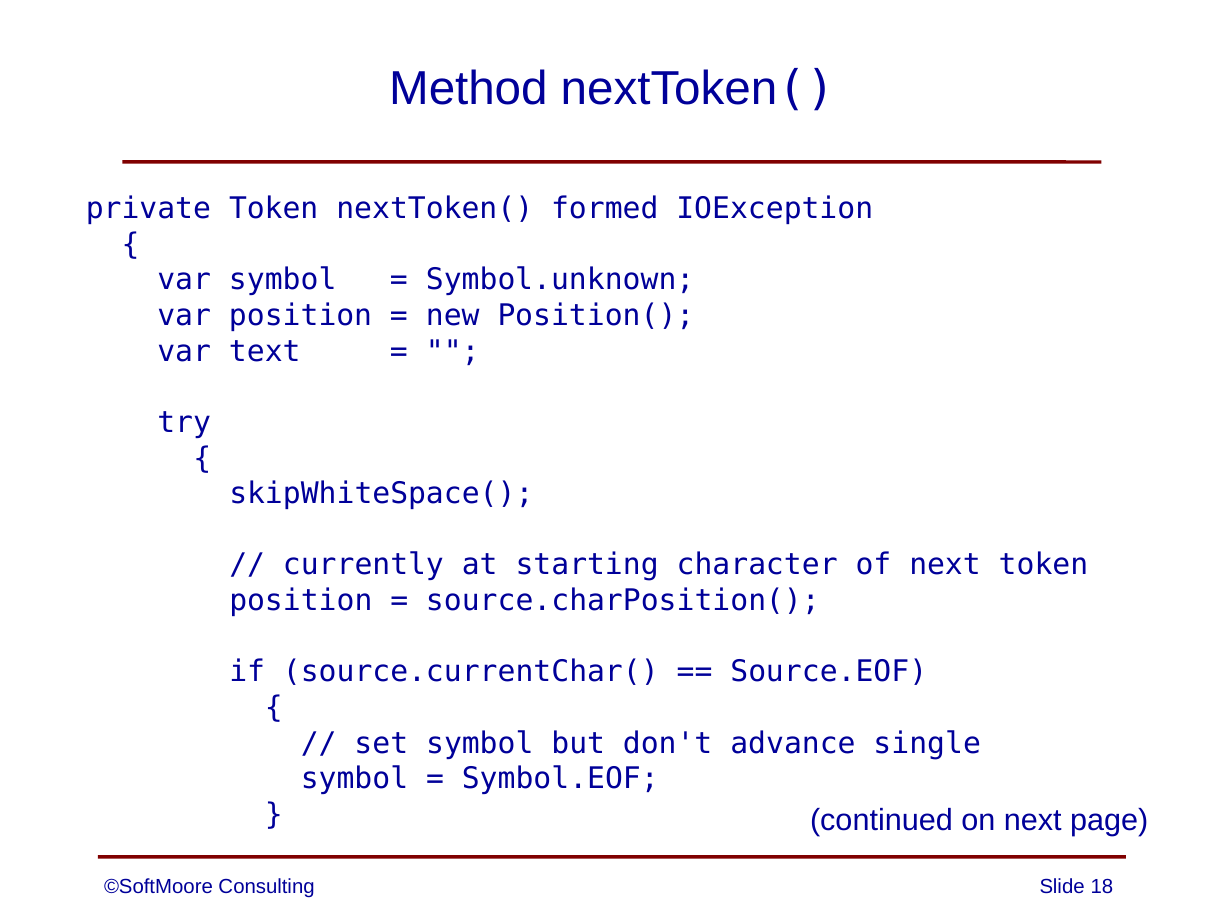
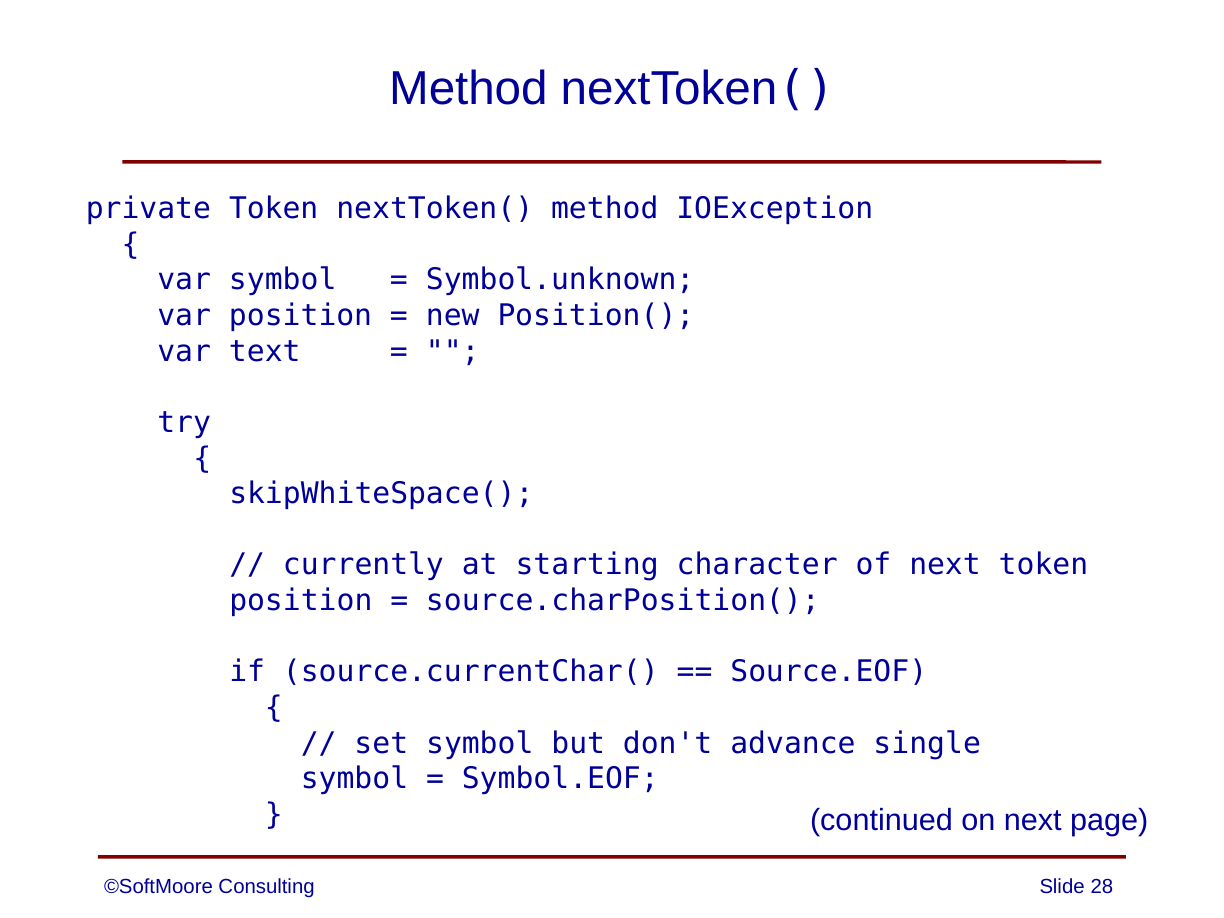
nextToken( formed: formed -> method
18: 18 -> 28
